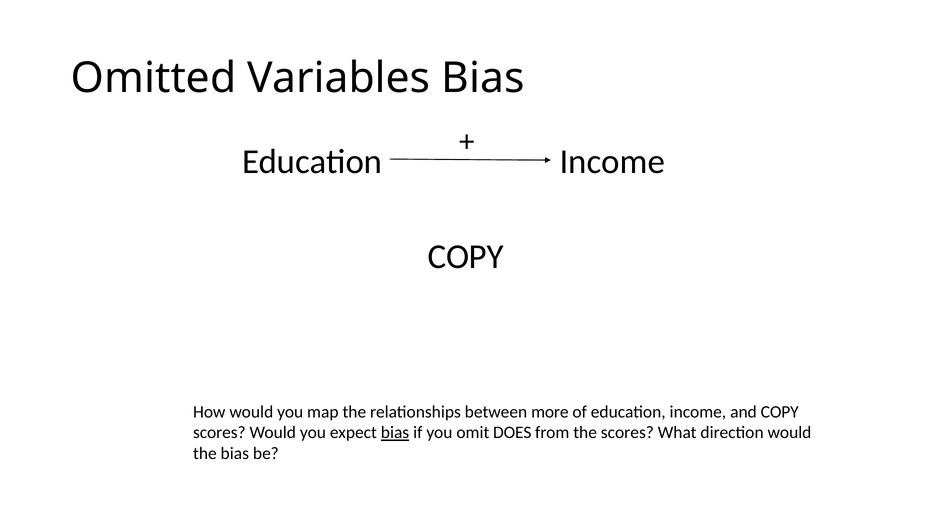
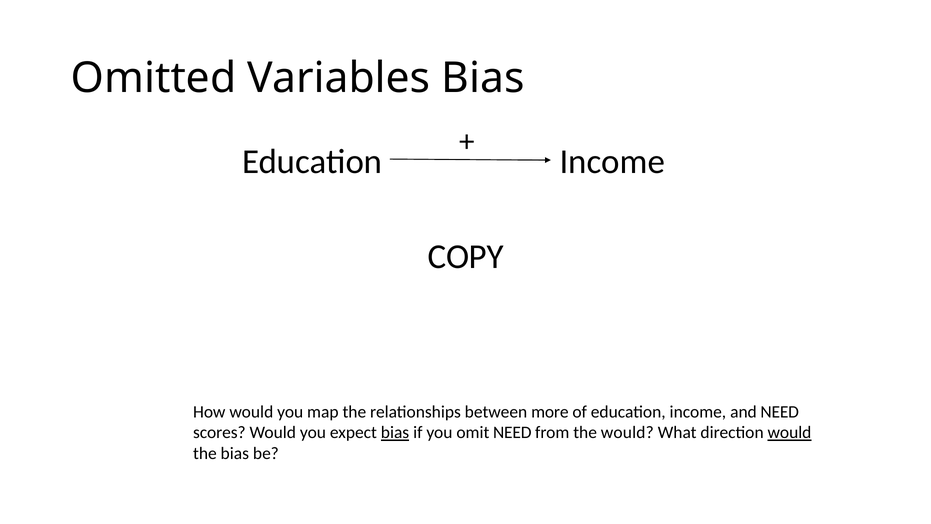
and COPY: COPY -> NEED
omit DOES: DOES -> NEED
the scores: scores -> would
would at (789, 432) underline: none -> present
